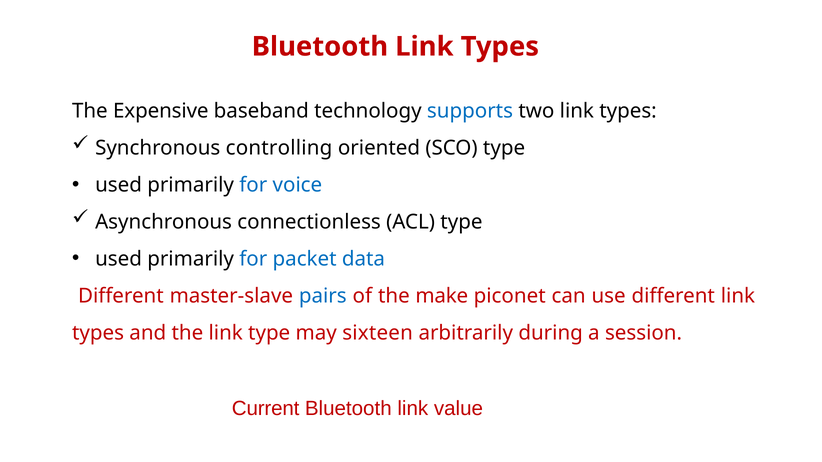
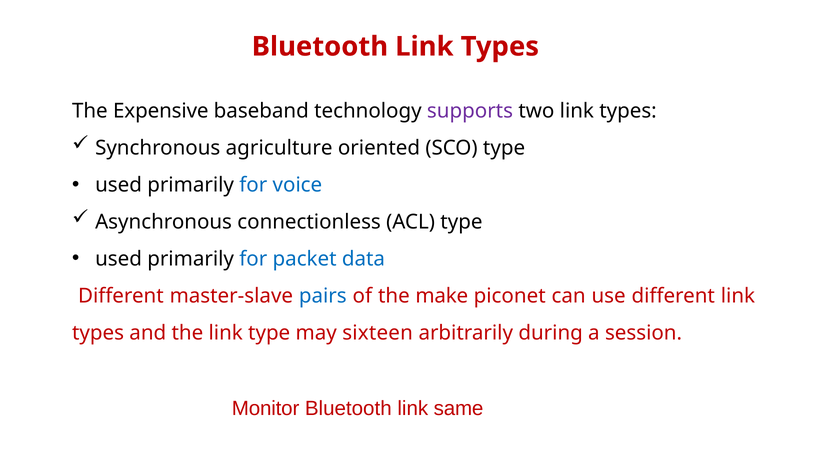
supports colour: blue -> purple
controlling: controlling -> agriculture
Current: Current -> Monitor
value: value -> same
